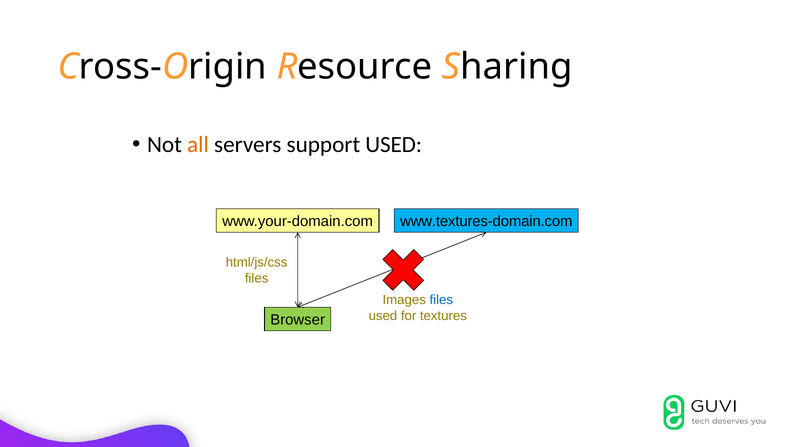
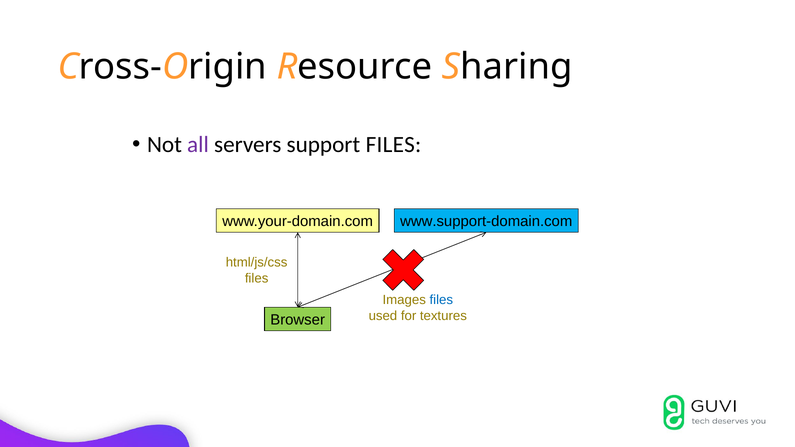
all colour: orange -> purple
support USED: USED -> FILES
www.textures-domain.com: www.textures-domain.com -> www.support-domain.com
